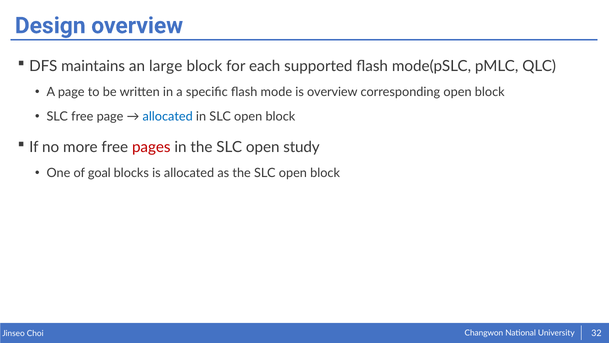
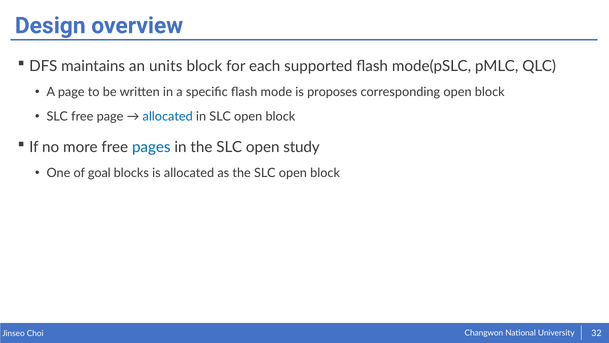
large: large -> units
is overview: overview -> proposes
pages colour: red -> blue
